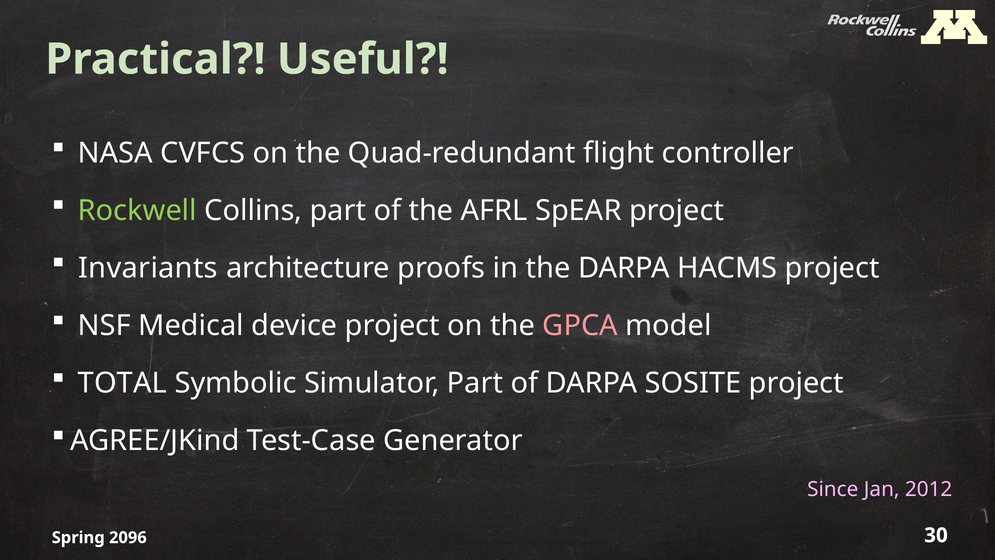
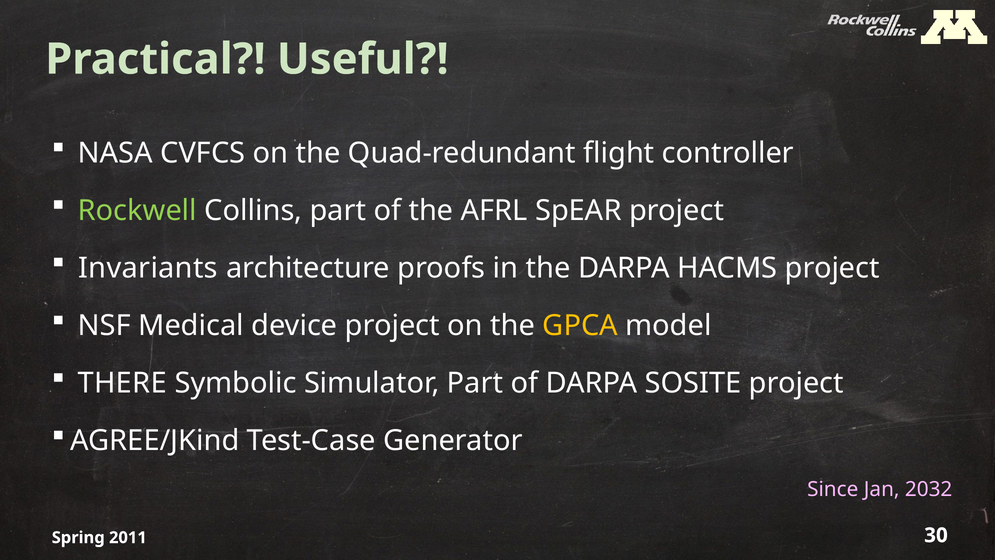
GPCA colour: pink -> yellow
TOTAL: TOTAL -> THERE
2012: 2012 -> 2032
2096: 2096 -> 2011
